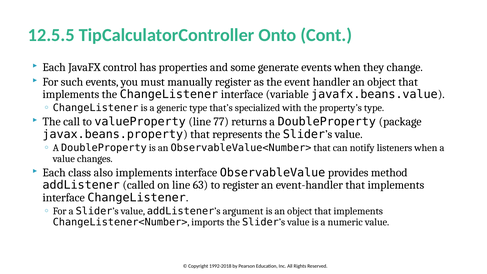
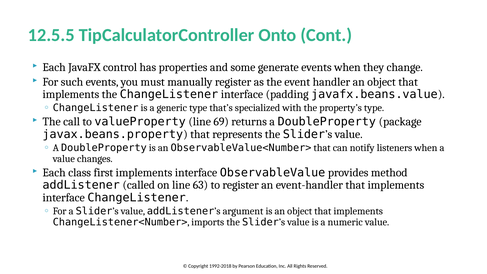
variable: variable -> padding
77: 77 -> 69
also: also -> first
